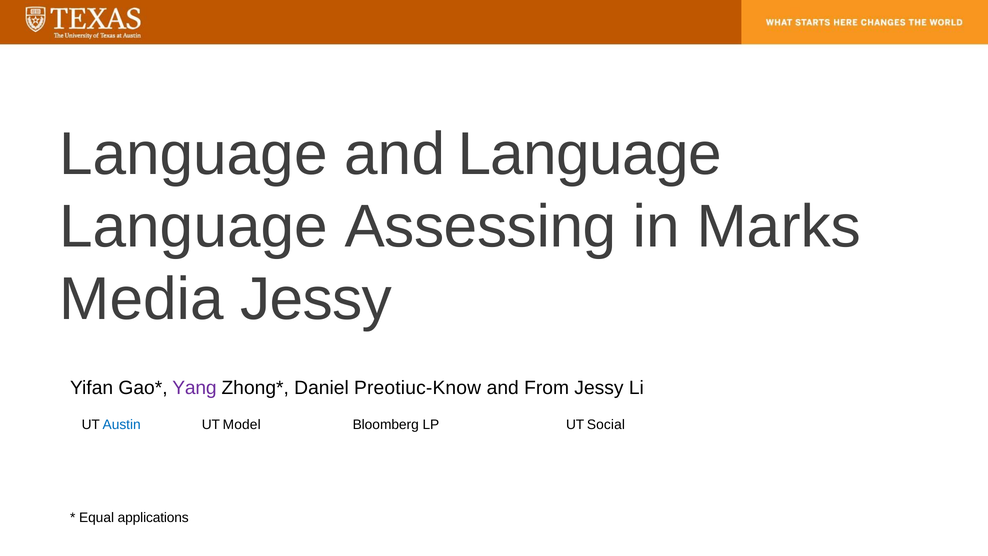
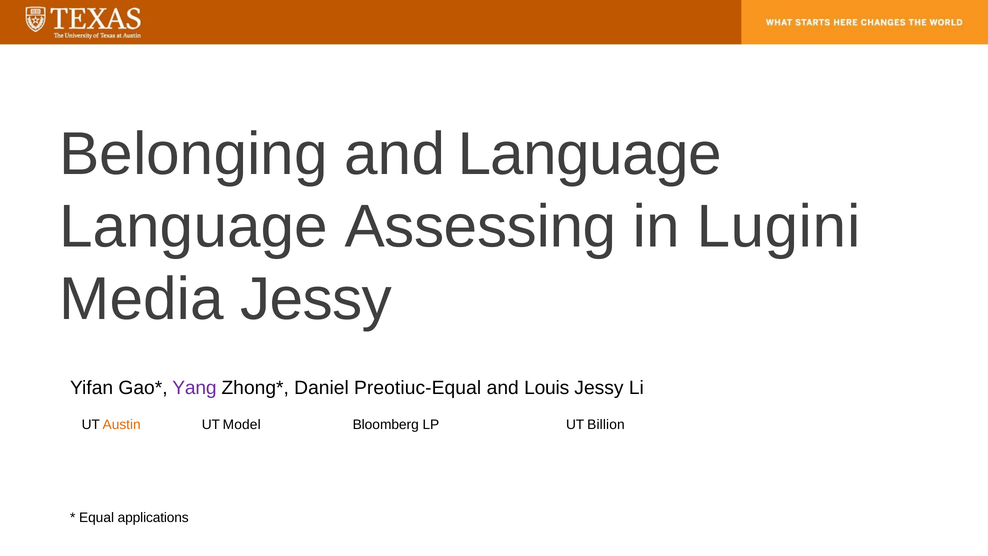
Language at (193, 154): Language -> Belonging
Marks: Marks -> Lugini
Preotiuc-Know: Preotiuc-Know -> Preotiuc-Equal
From: From -> Louis
Austin colour: blue -> orange
Social: Social -> Billion
